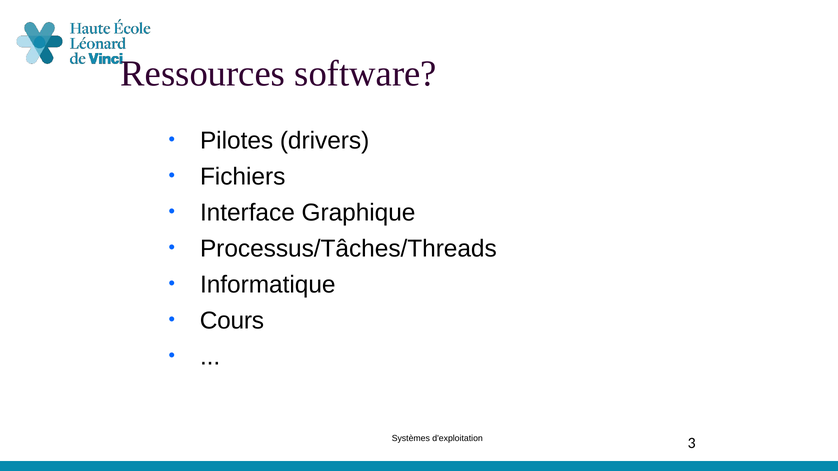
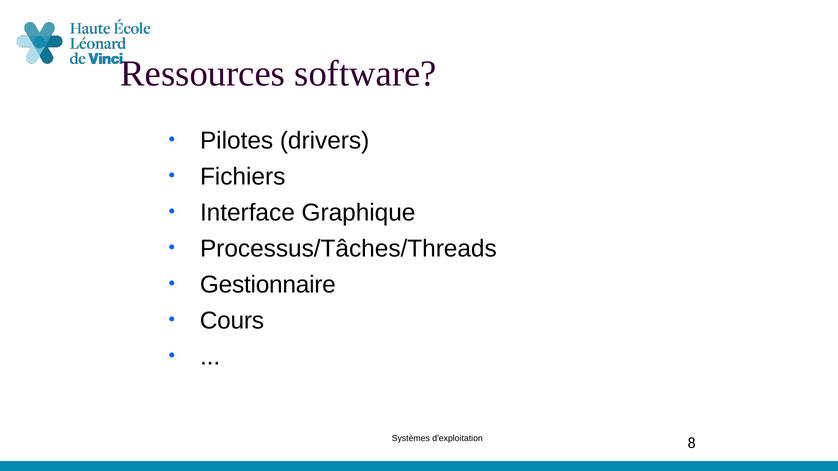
Informatique: Informatique -> Gestionnaire
3: 3 -> 8
